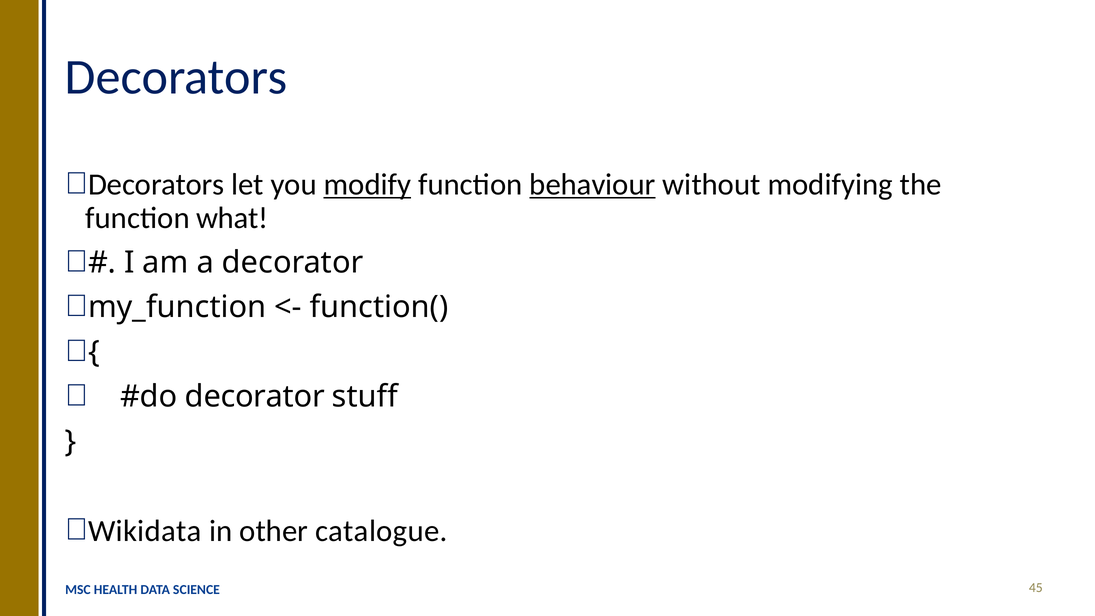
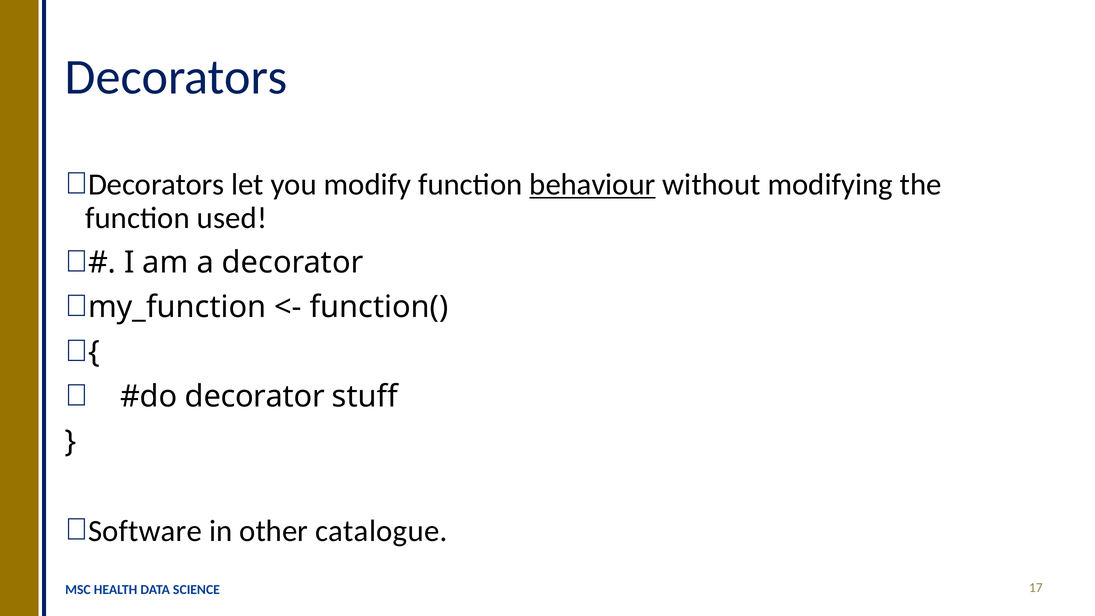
modify underline: present -> none
what: what -> used
Wikidata: Wikidata -> Software
45: 45 -> 17
